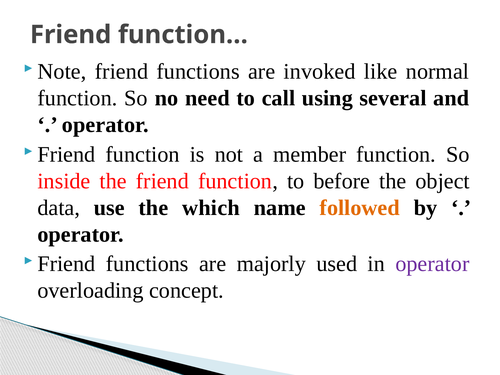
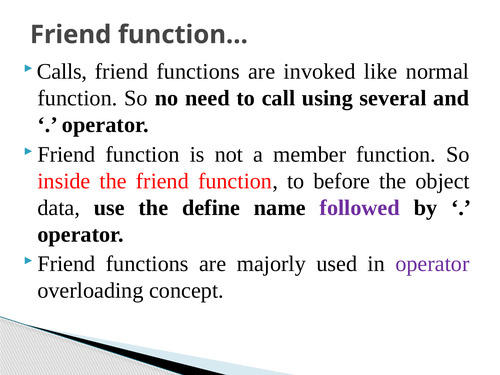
Note: Note -> Calls
which: which -> define
followed colour: orange -> purple
